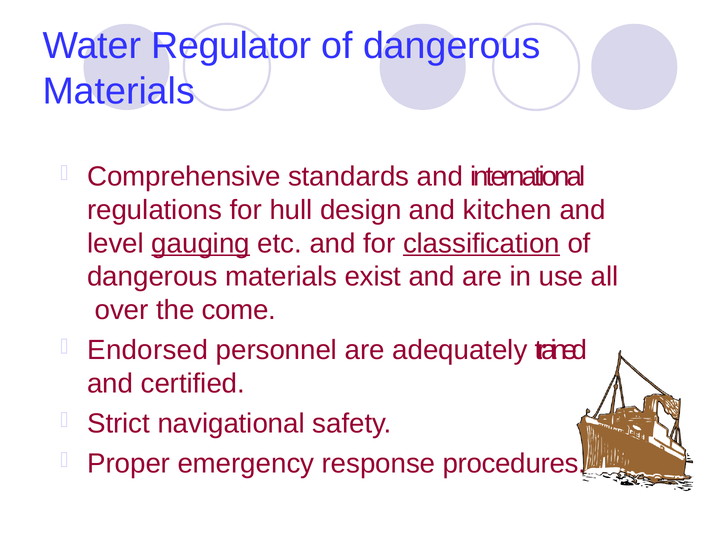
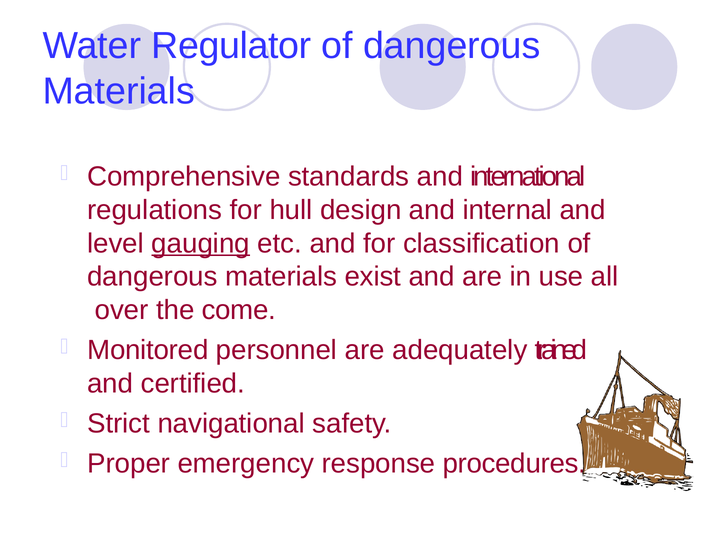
kitchen: kitchen -> internal
classification underline: present -> none
Endorsed: Endorsed -> Monitored
